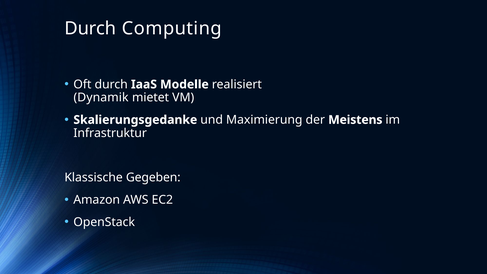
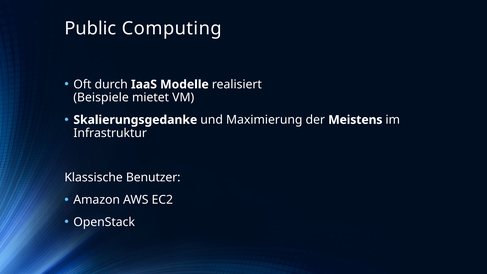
Durch at (90, 29): Durch -> Public
Dynamik: Dynamik -> Beispiele
Gegeben: Gegeben -> Benutzer
